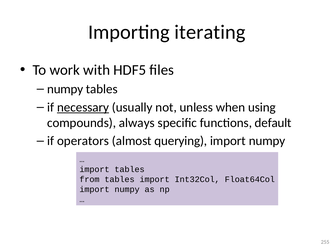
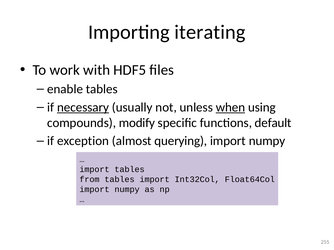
numpy at (65, 89): numpy -> enable
when underline: none -> present
always: always -> modify
operators: operators -> exception
